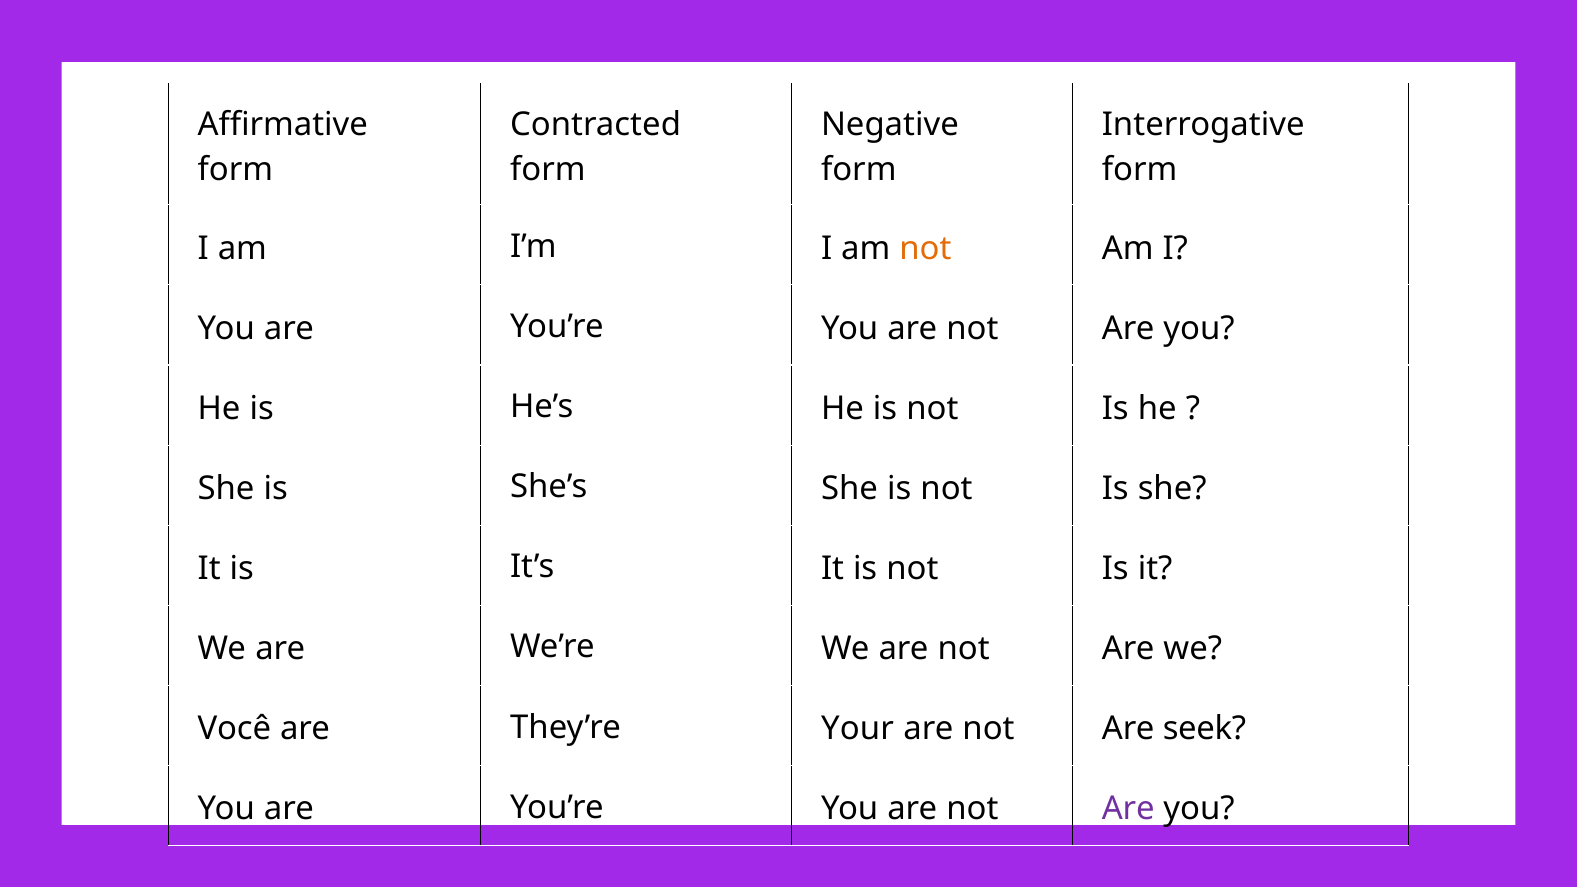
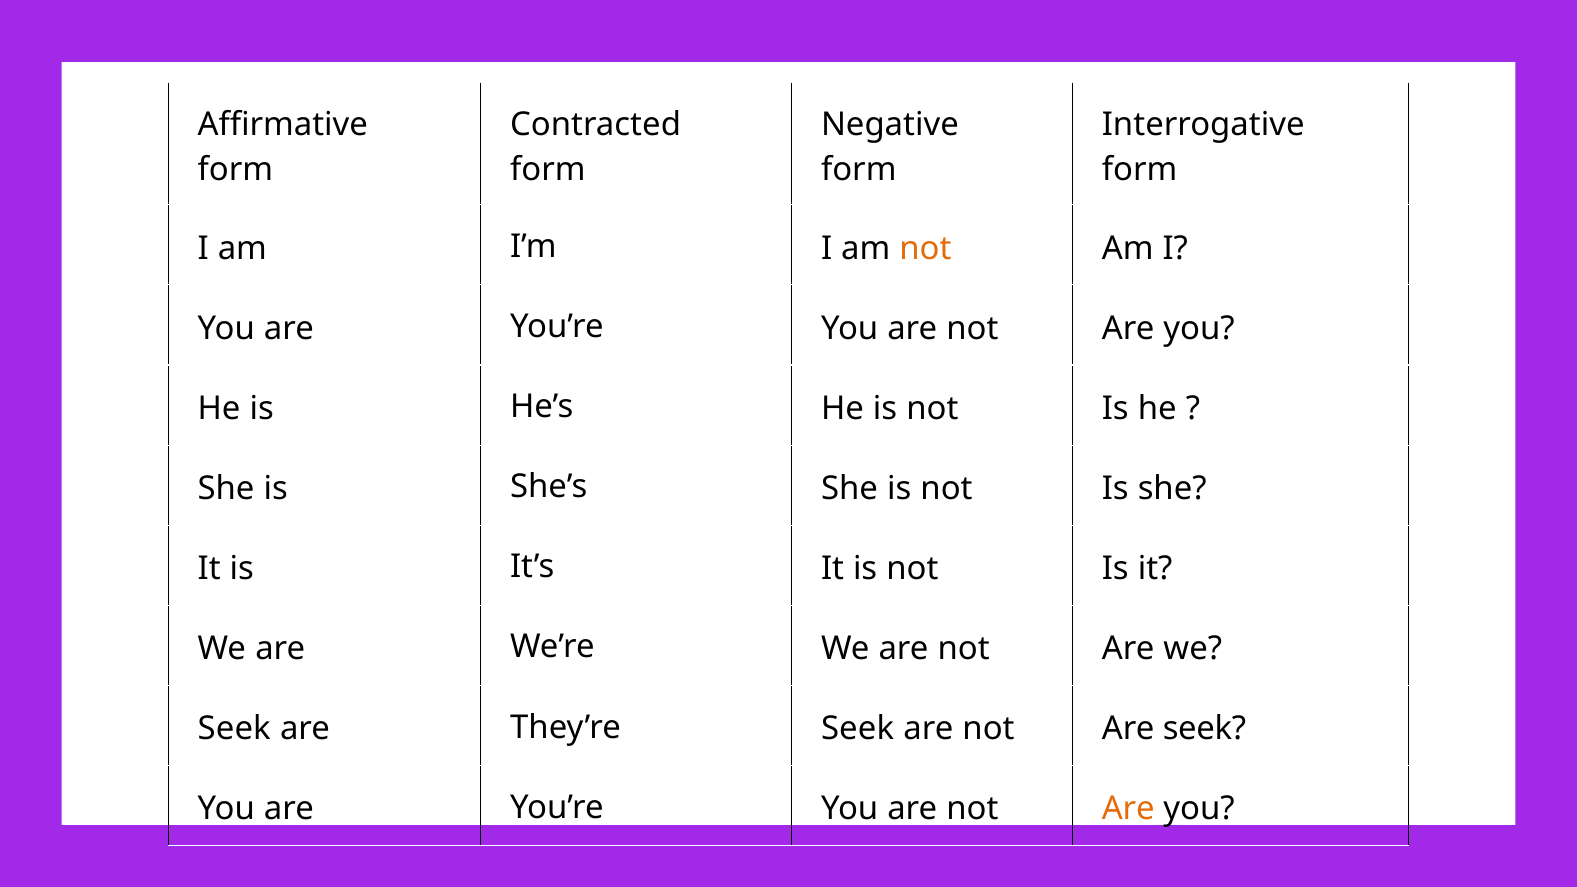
Você at (234, 728): Você -> Seek
They’re Your: Your -> Seek
Are at (1128, 808) colour: purple -> orange
